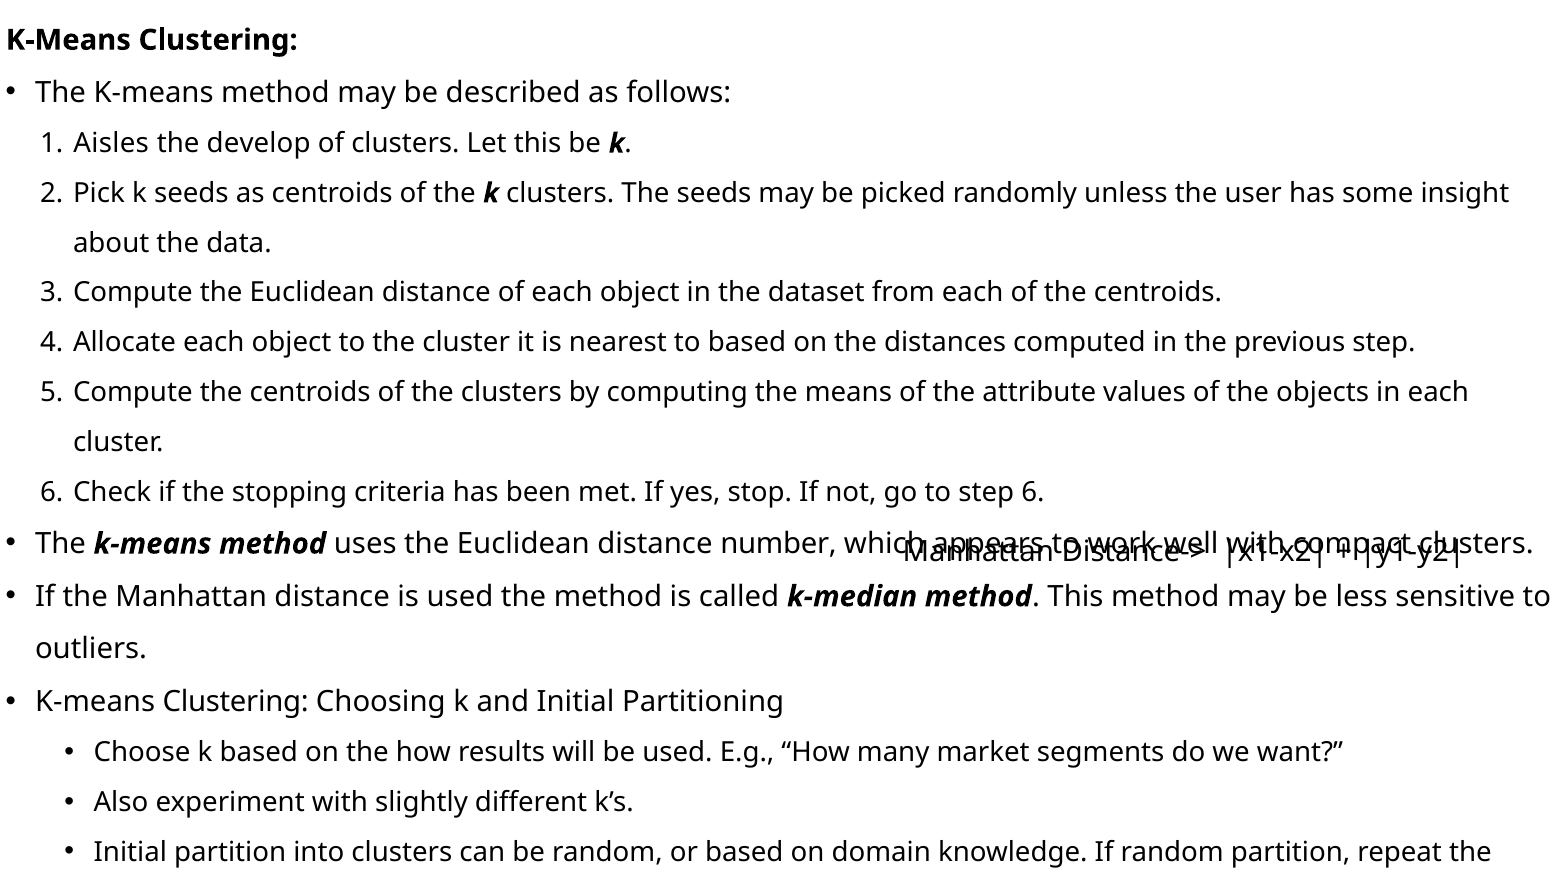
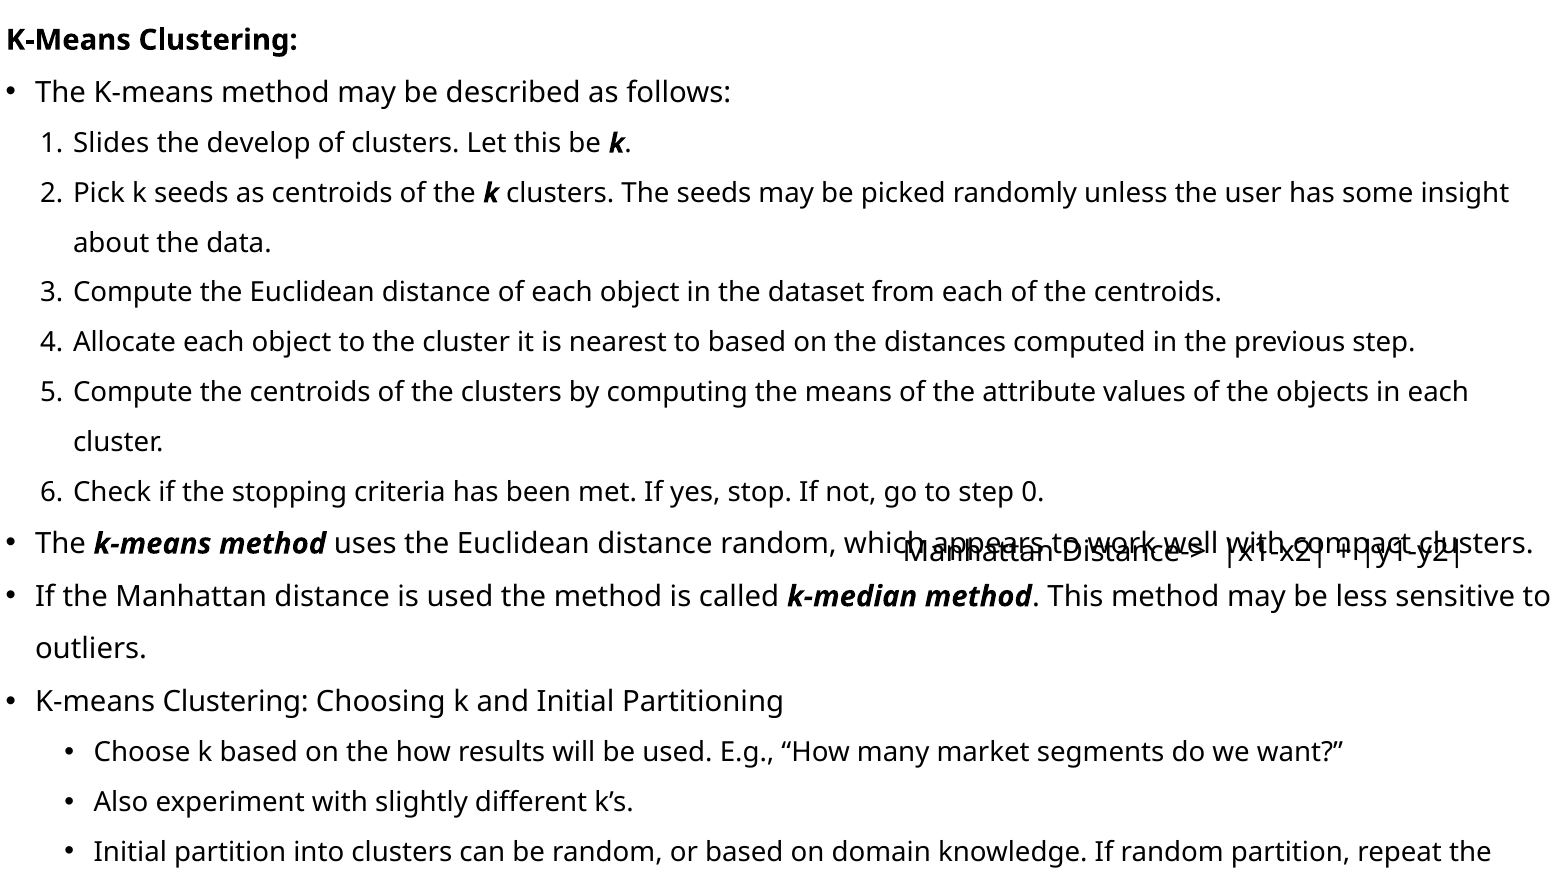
Aisles: Aisles -> Slides
step 6: 6 -> 0
distance number: number -> random
